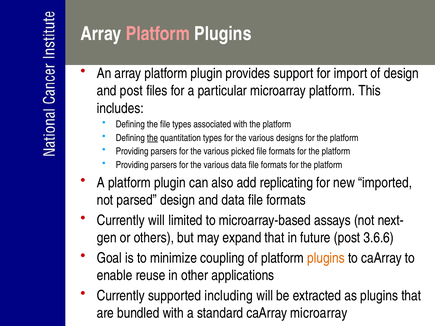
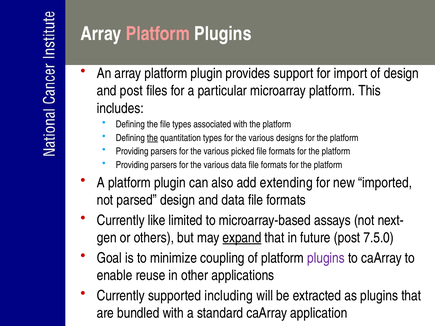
replicating: replicating -> extending
Currently will: will -> like
expand underline: none -> present
3.6.6: 3.6.6 -> 7.5.0
plugins at (326, 258) colour: orange -> purple
caArray microarray: microarray -> application
